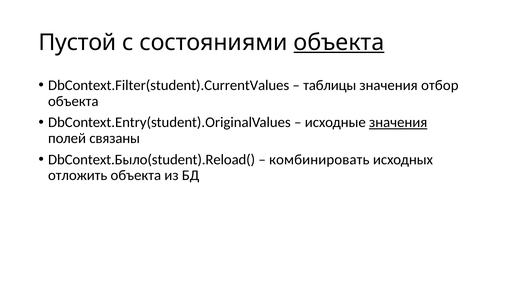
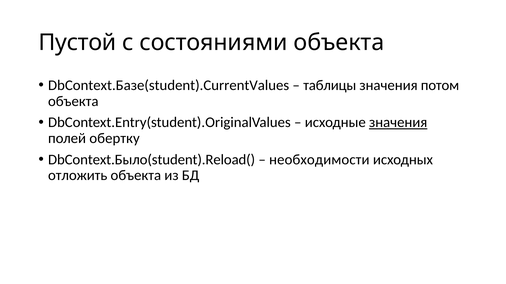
объекта at (339, 43) underline: present -> none
DbContext.Filter(student).CurrentValues: DbContext.Filter(student).CurrentValues -> DbContext.Базе(student).CurrentValues
отбор: отбор -> потом
связаны: связаны -> обертку
комбинировать: комбинировать -> необходимости
